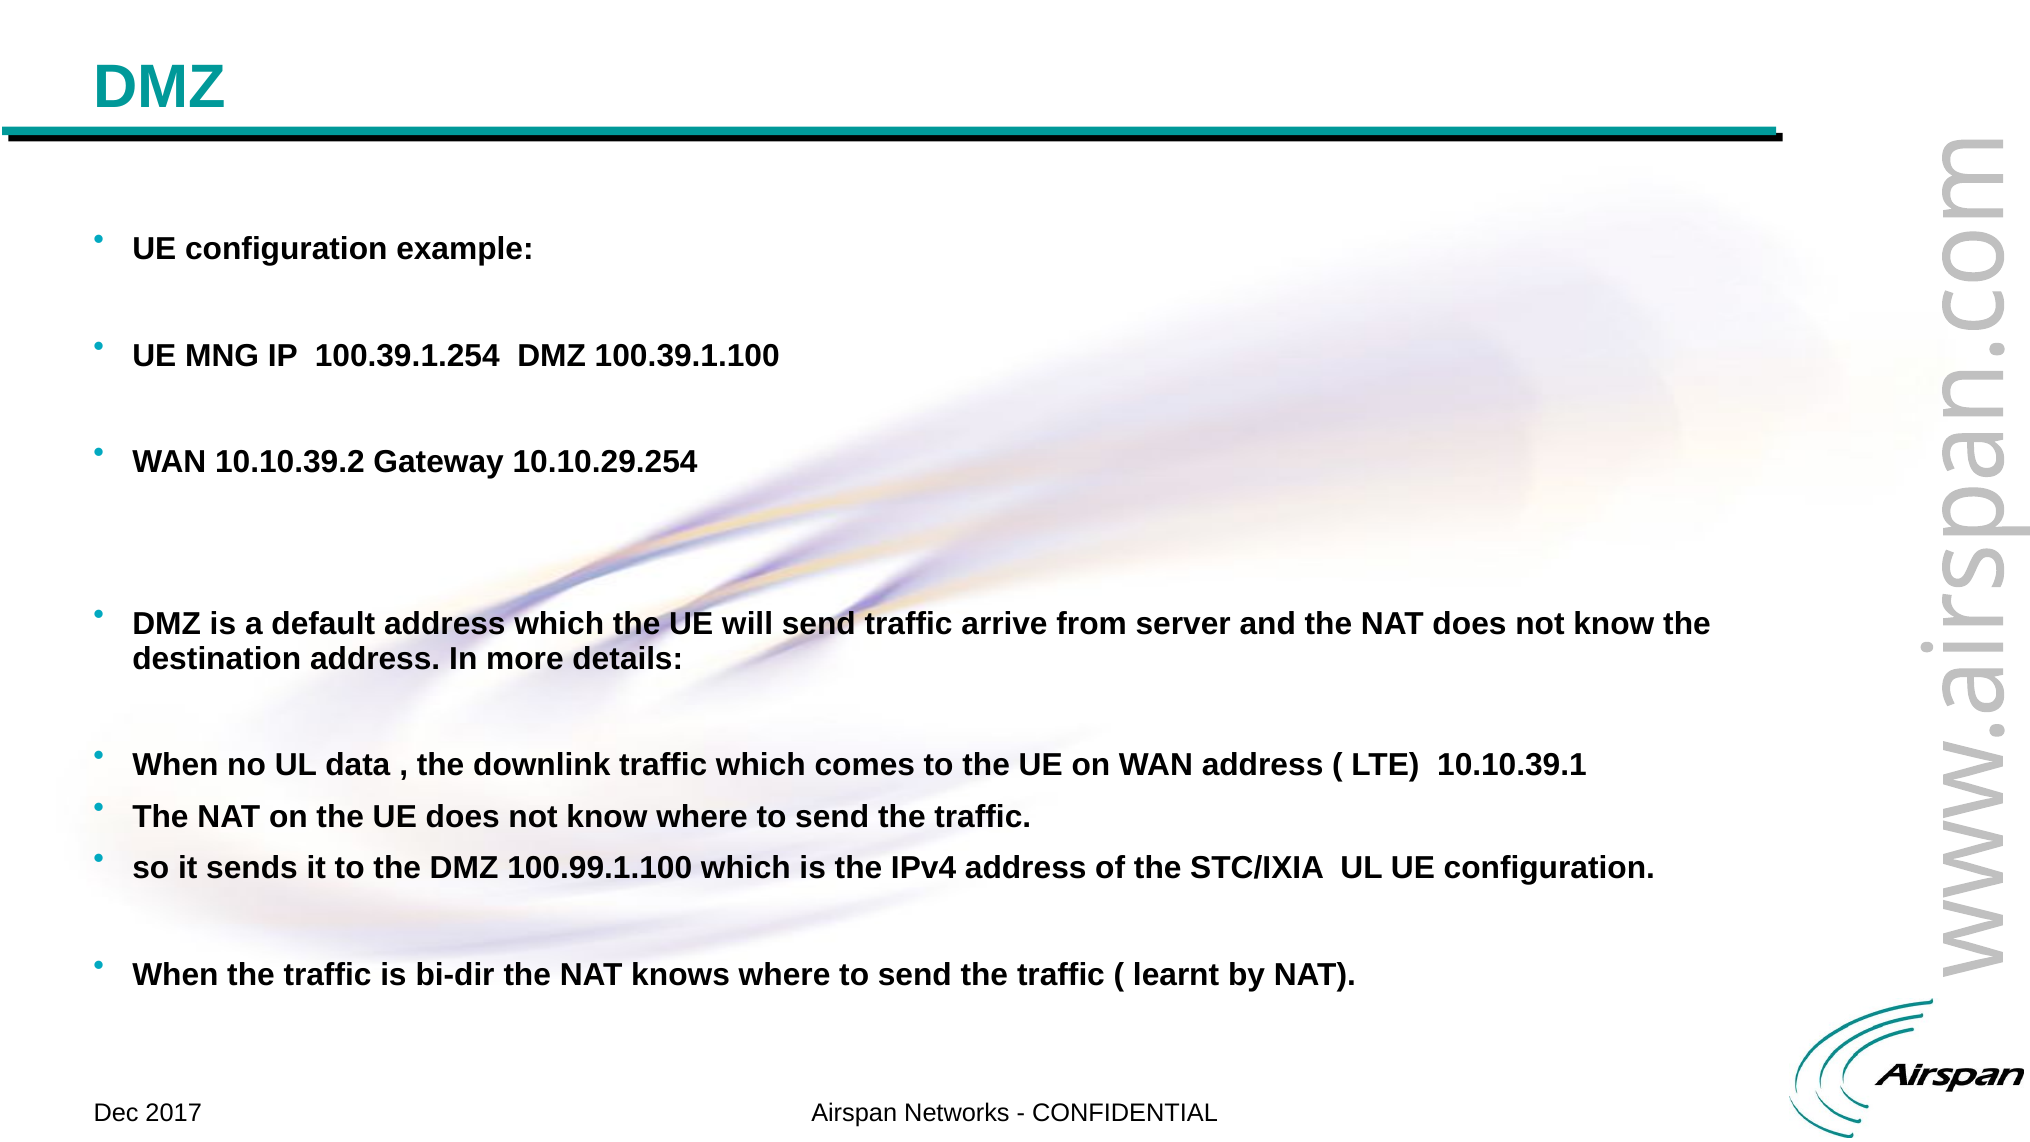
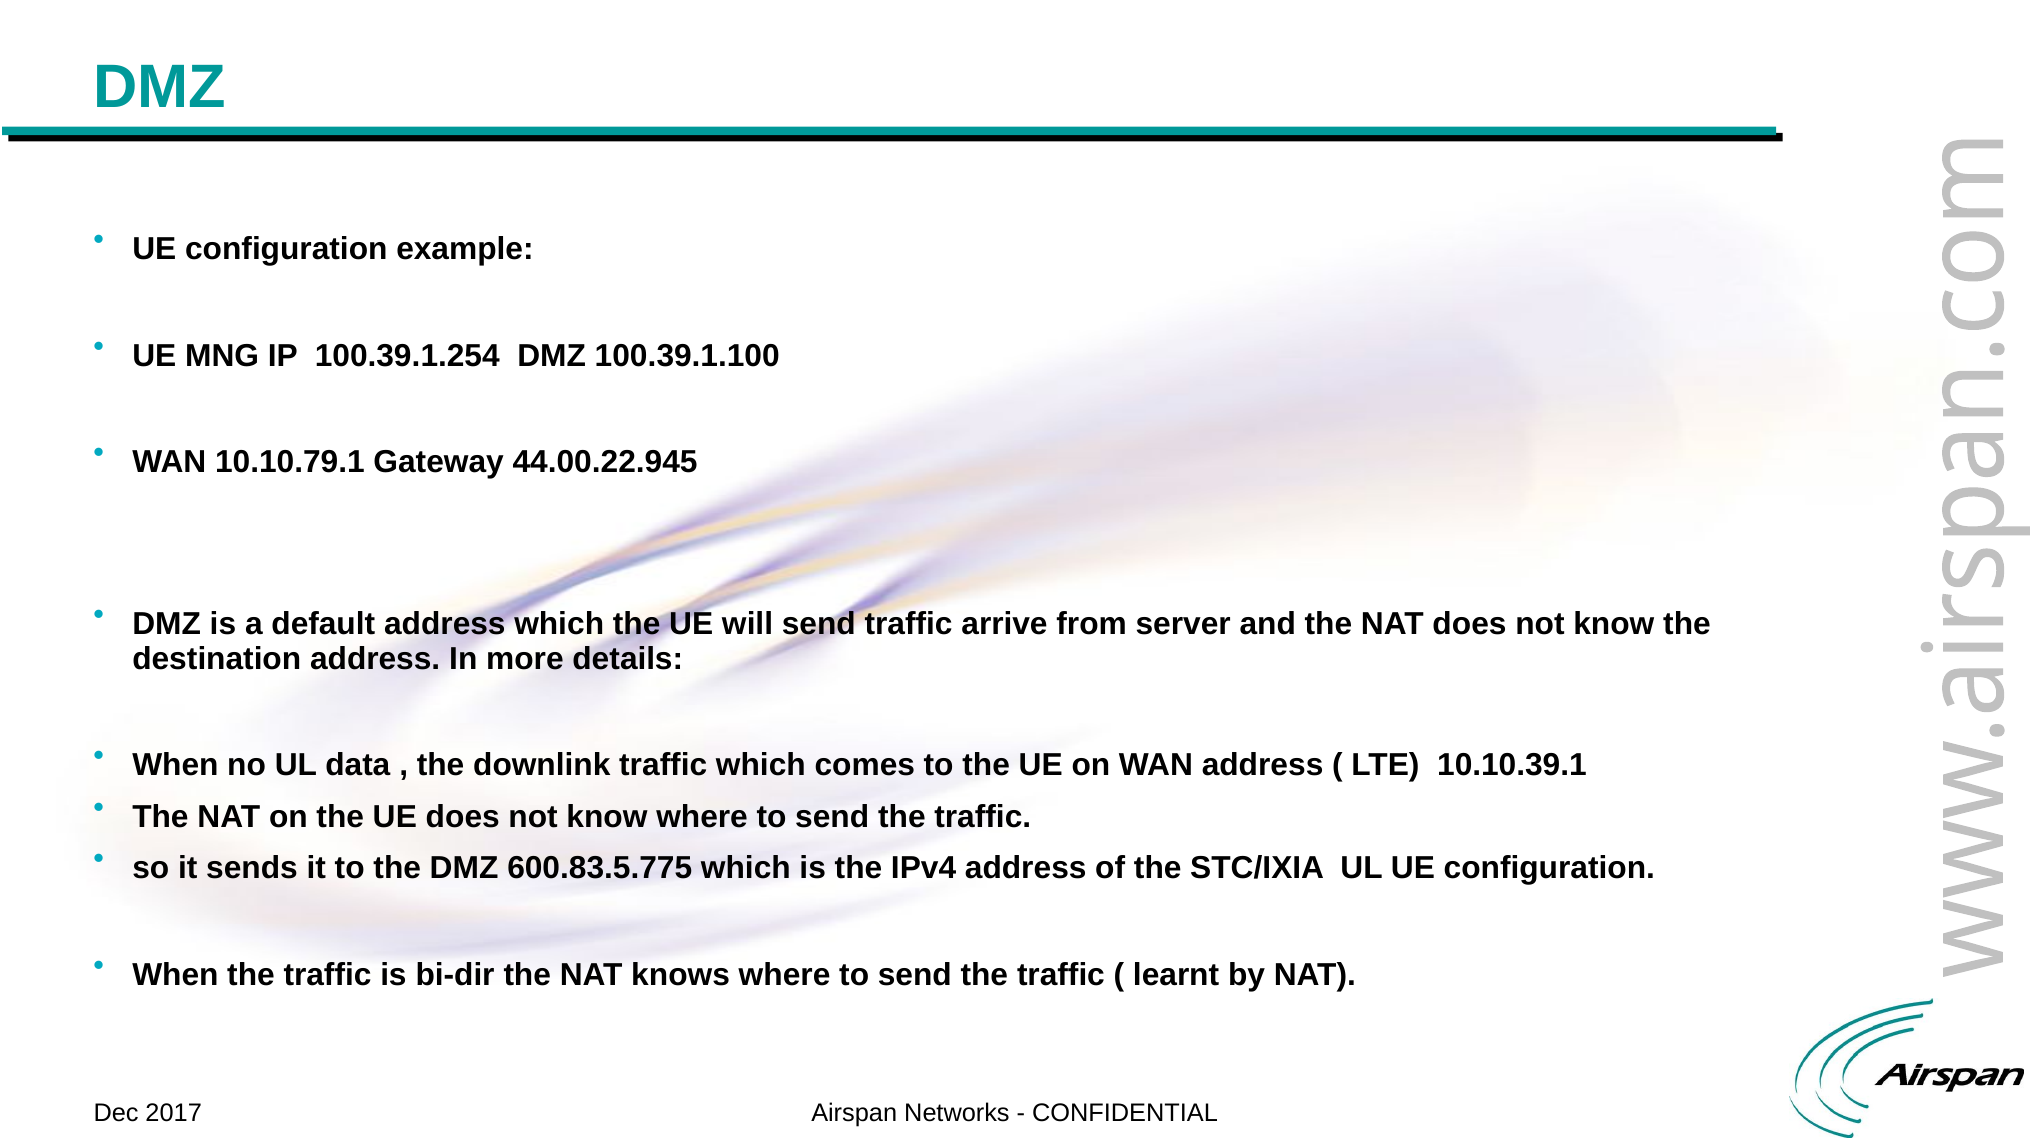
10.10.39.2: 10.10.39.2 -> 10.10.79.1
10.10.29.254: 10.10.29.254 -> 44.00.22.945
100.99.1.100: 100.99.1.100 -> 600.83.5.775
